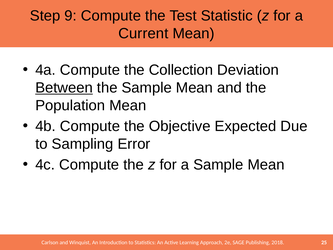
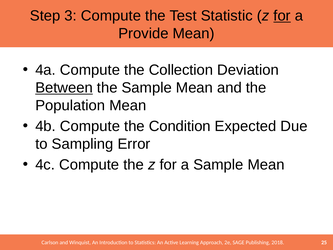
9: 9 -> 3
for at (282, 16) underline: none -> present
Current: Current -> Provide
Objective: Objective -> Condition
